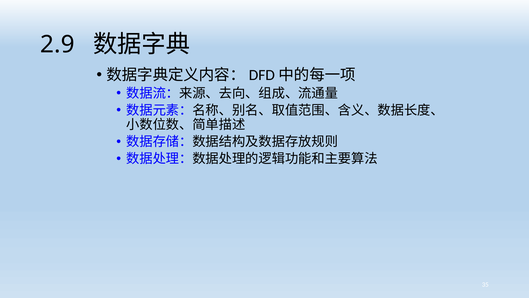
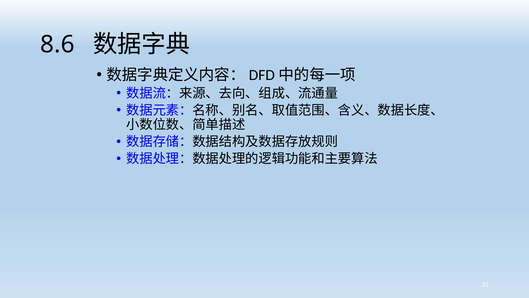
2.9: 2.9 -> 8.6
